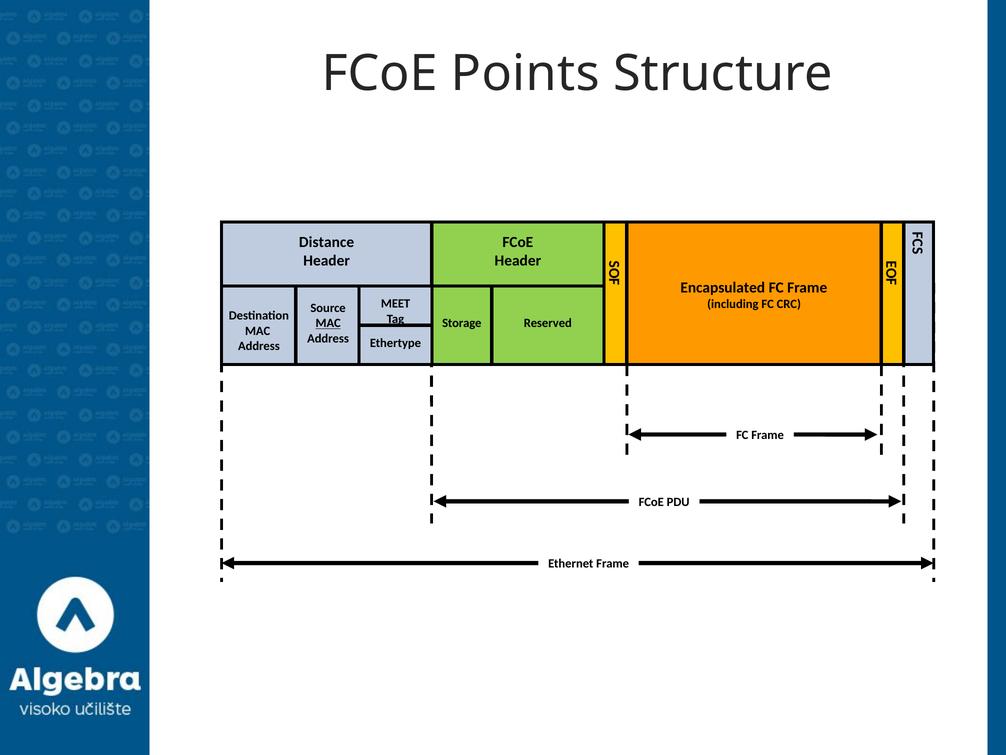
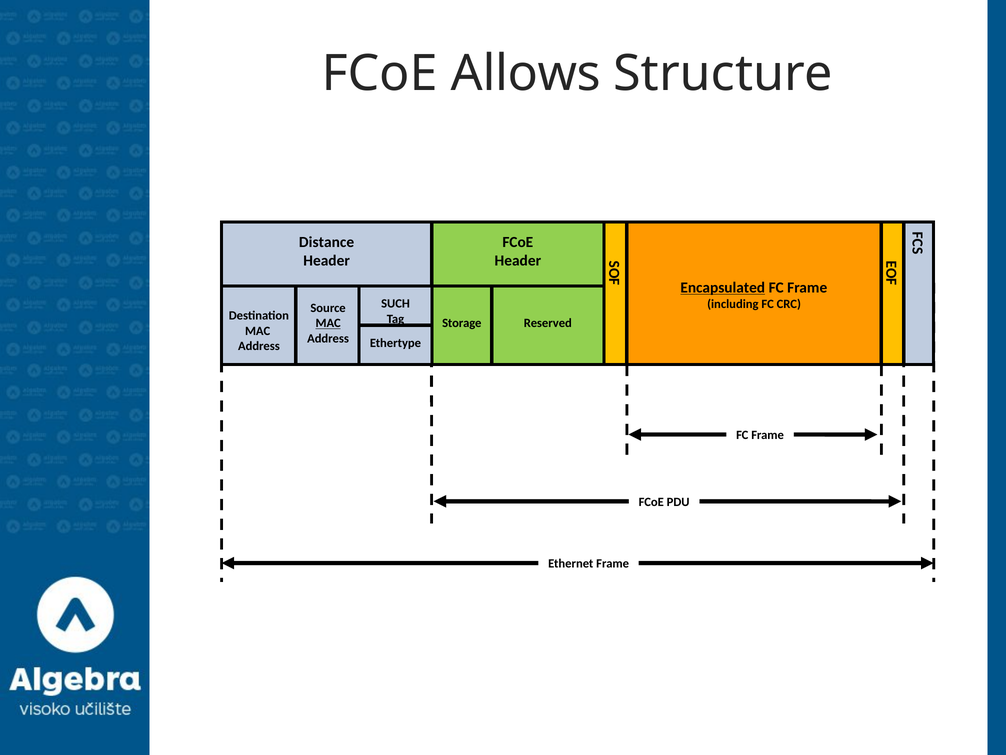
Points: Points -> Allows
Encapsulated underline: none -> present
MEET: MEET -> SUCH
